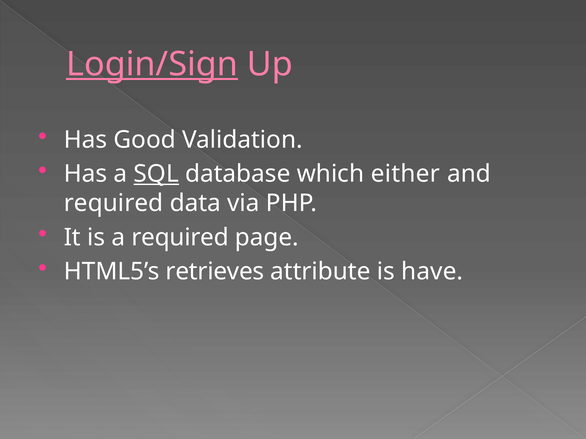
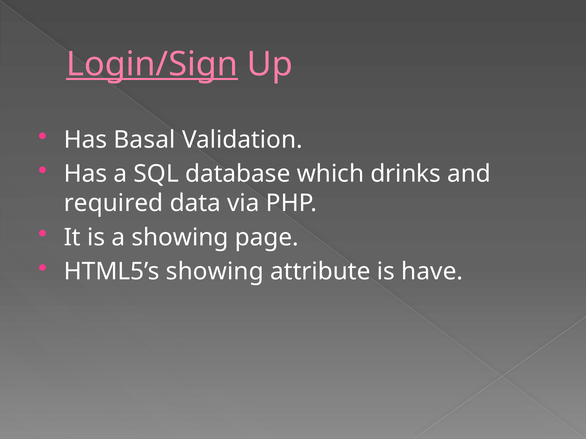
Good: Good -> Basal
SQL underline: present -> none
either: either -> drinks
a required: required -> showing
HTML5’s retrieves: retrieves -> showing
